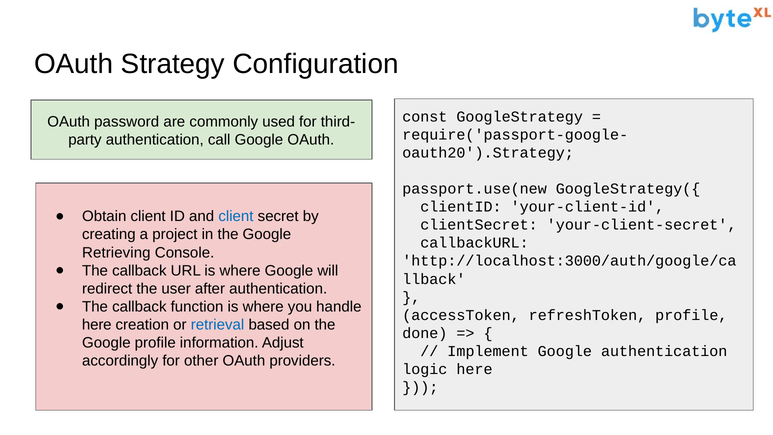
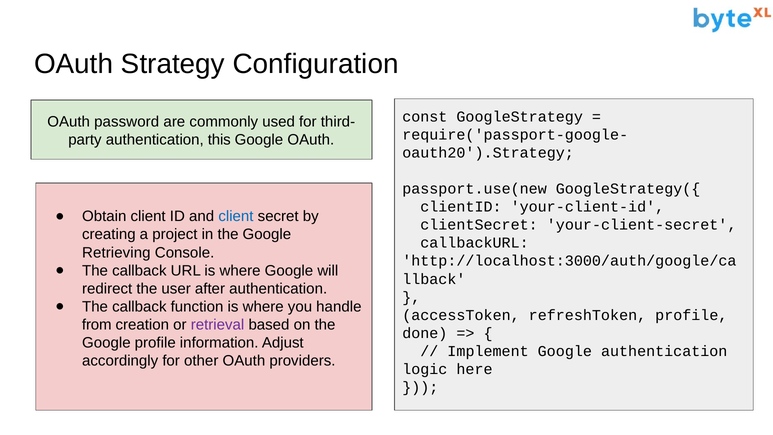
call: call -> this
here at (97, 325): here -> from
retrieval colour: blue -> purple
